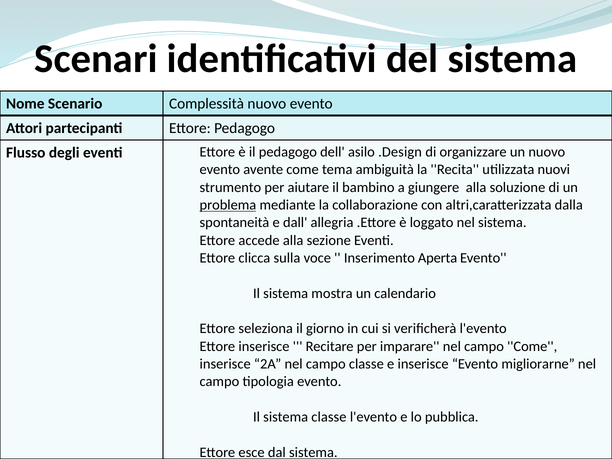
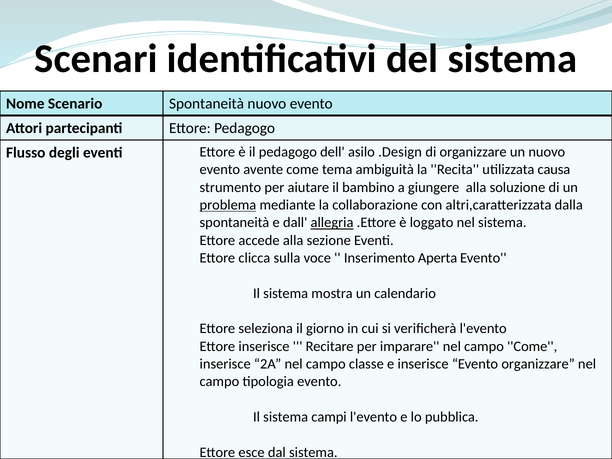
Scenario Complessità: Complessità -> Spontaneità
nuovi: nuovi -> causa
allegria underline: none -> present
Evento migliorarne: migliorarne -> organizzare
sistema classe: classe -> campi
